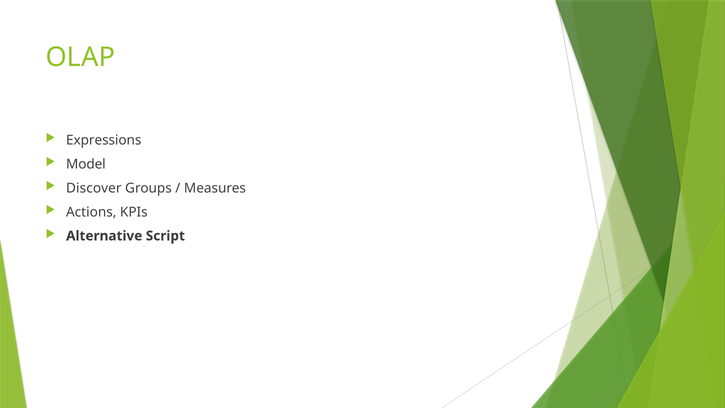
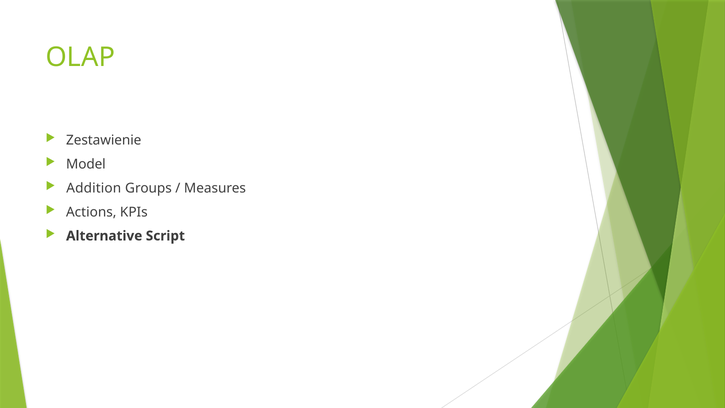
Expressions: Expressions -> Zestawienie
Discover: Discover -> Addition
